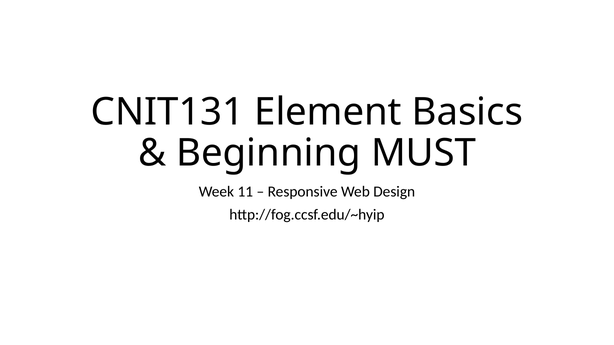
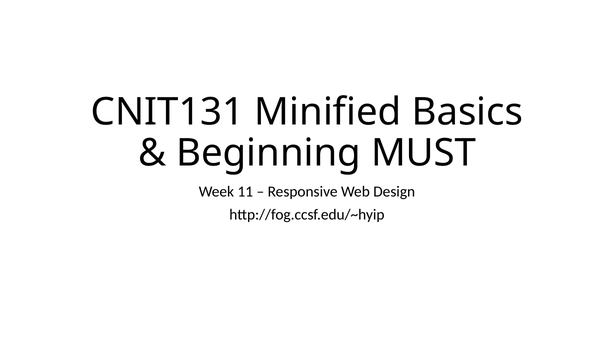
Element: Element -> Minified
